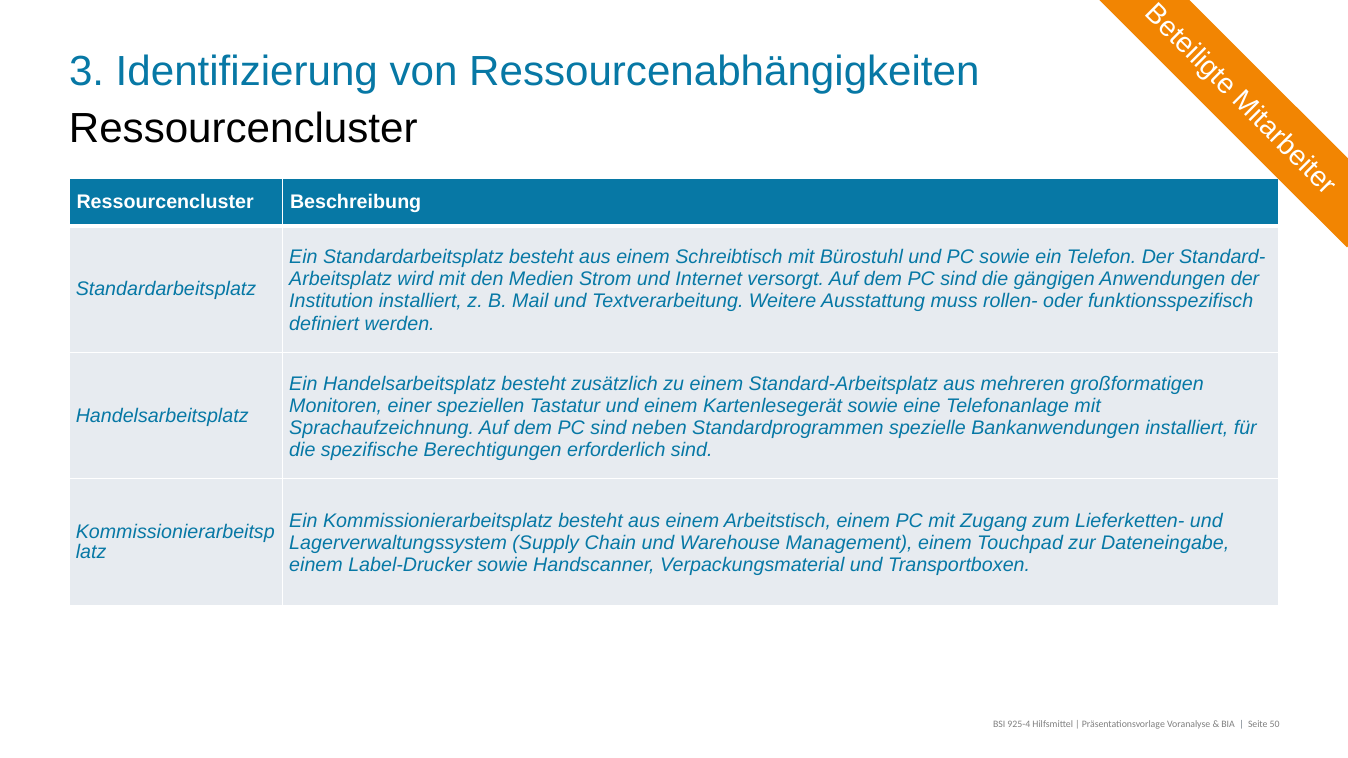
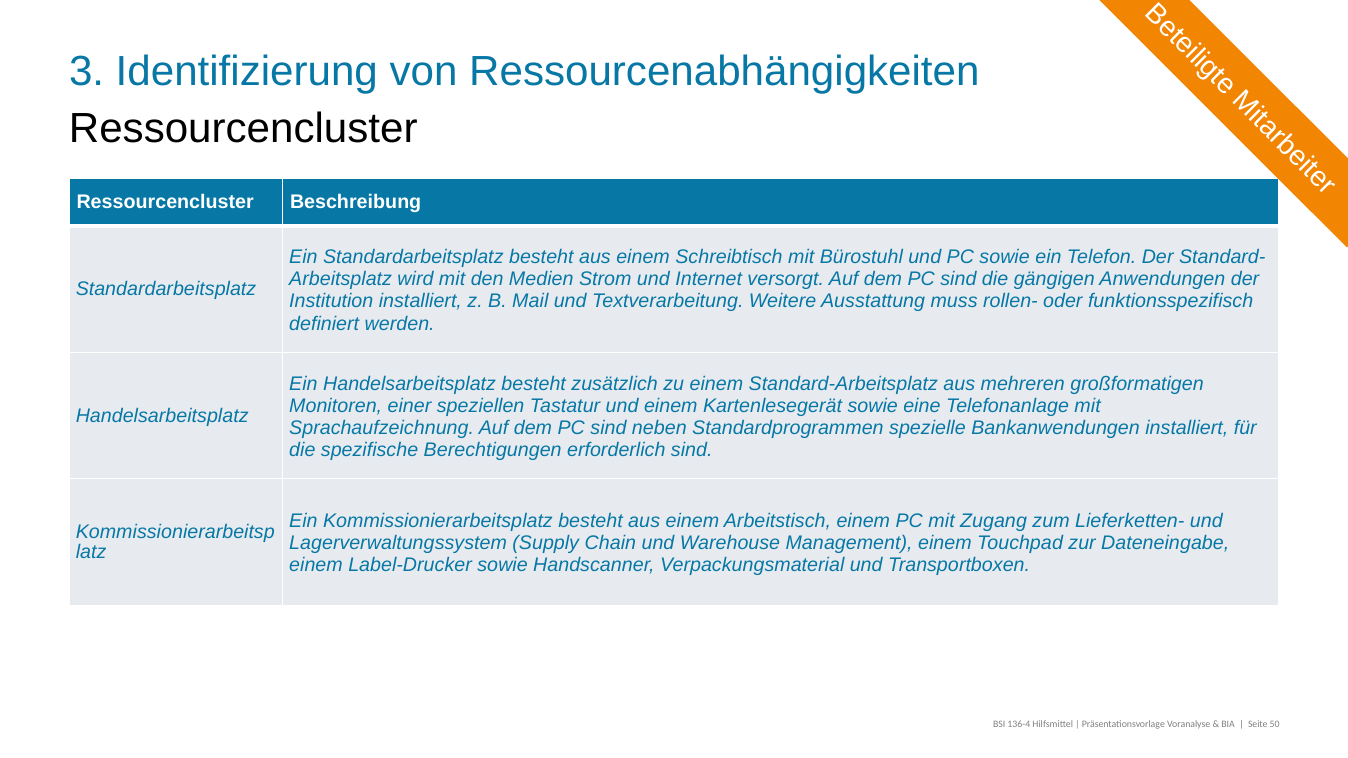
925-4: 925-4 -> 136-4
